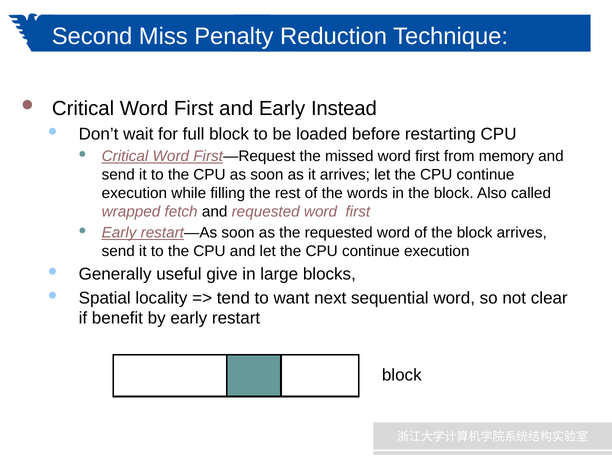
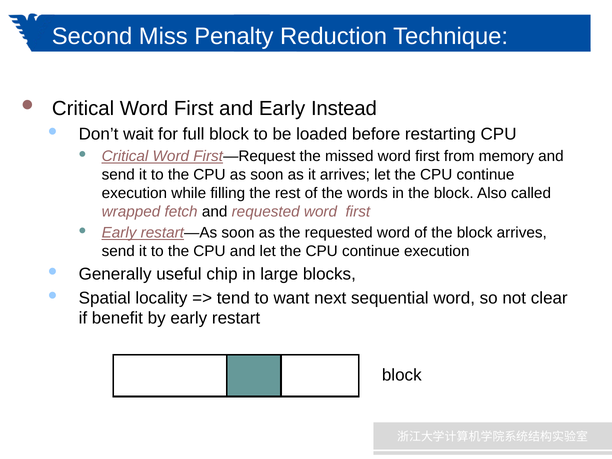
give: give -> chip
